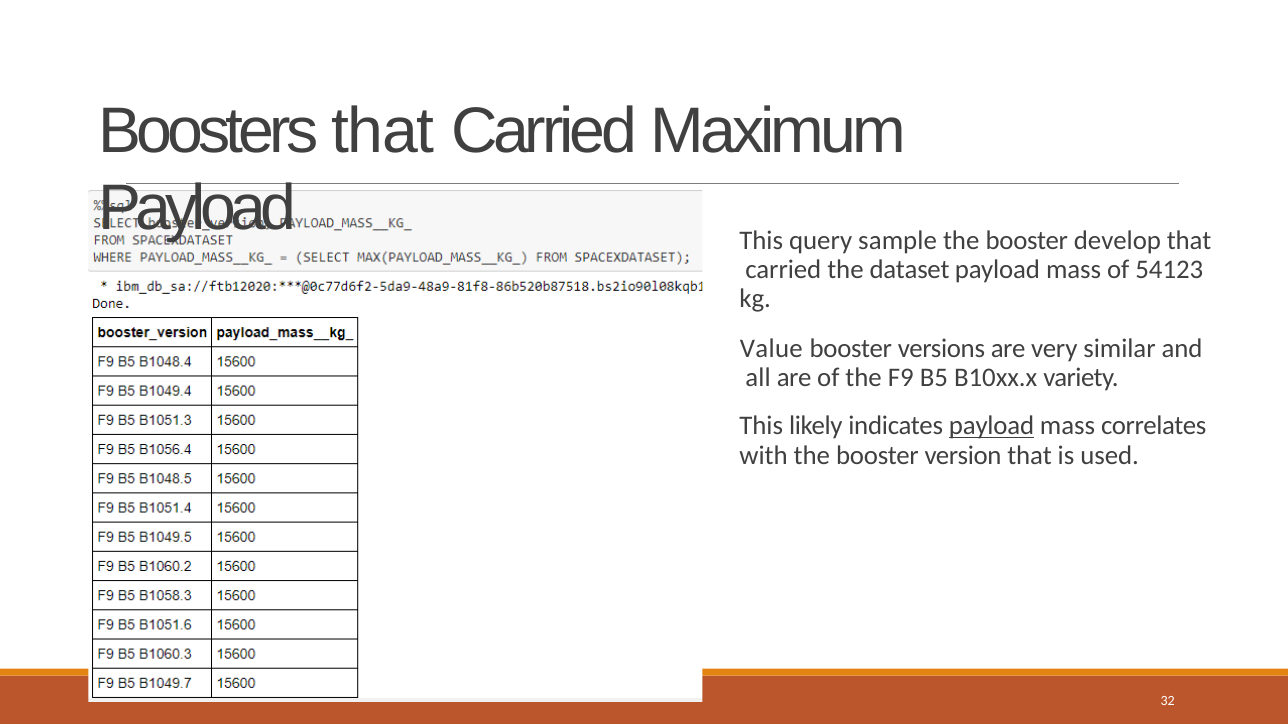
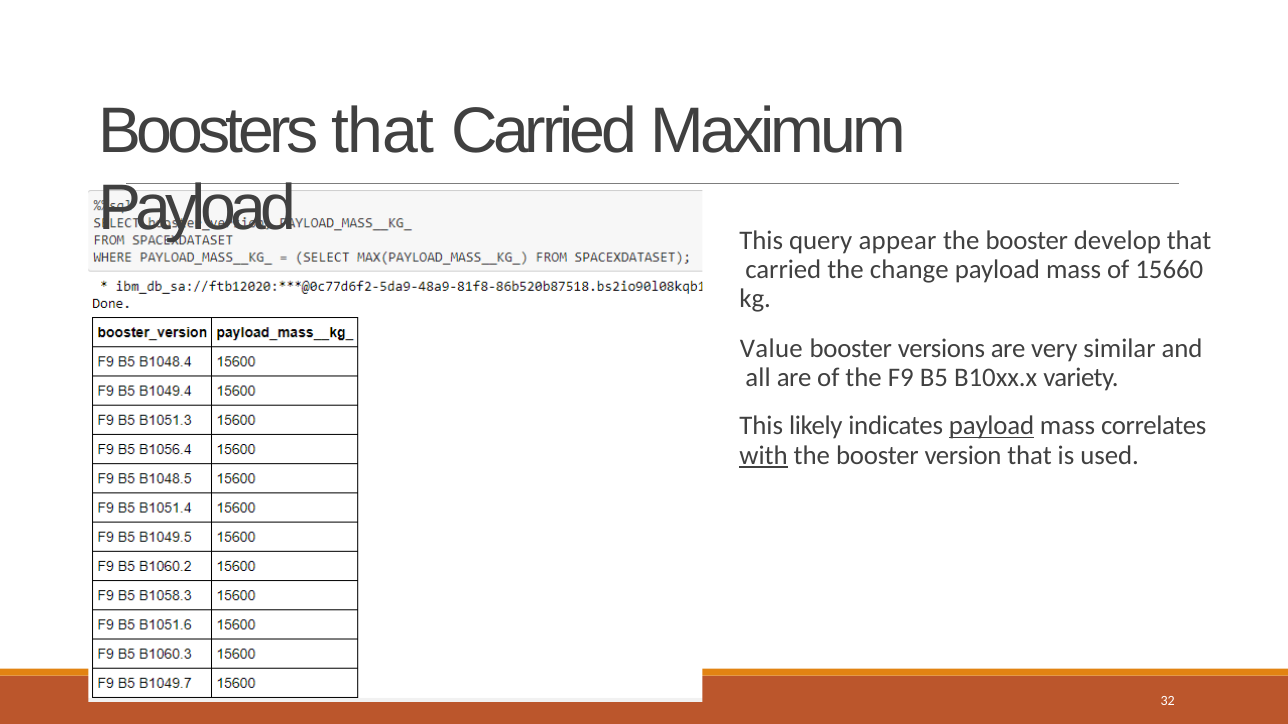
sample: sample -> appear
dataset: dataset -> change
54123: 54123 -> 15660
with underline: none -> present
